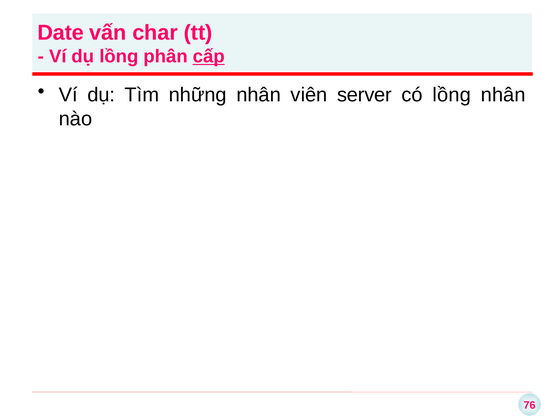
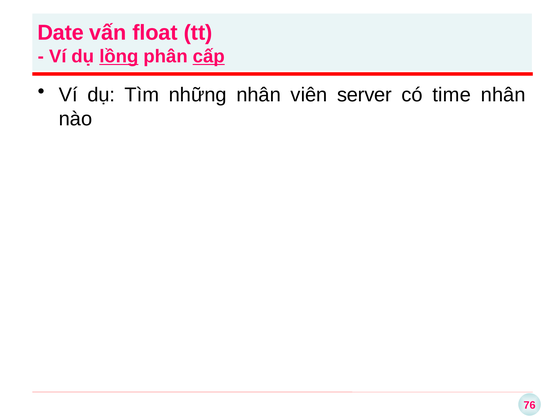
char: char -> float
lồng at (119, 56) underline: none -> present
có lồng: lồng -> time
